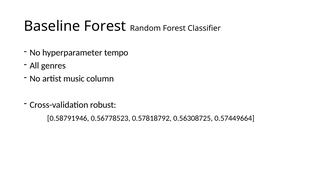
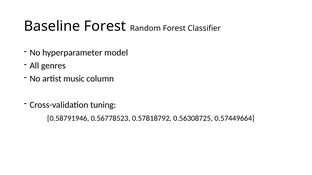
tempo: tempo -> model
robust: robust -> tuning
